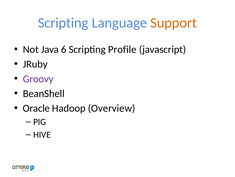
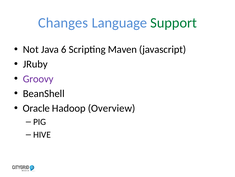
Scripting at (63, 23): Scripting -> Changes
Support colour: orange -> green
Profile: Profile -> Maven
